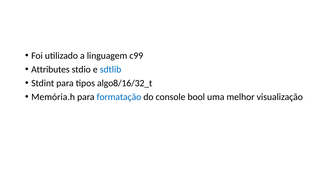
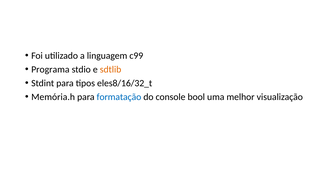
Attributes: Attributes -> Programa
sdtlib colour: blue -> orange
algo8/16/32_t: algo8/16/32_t -> eles8/16/32_t
